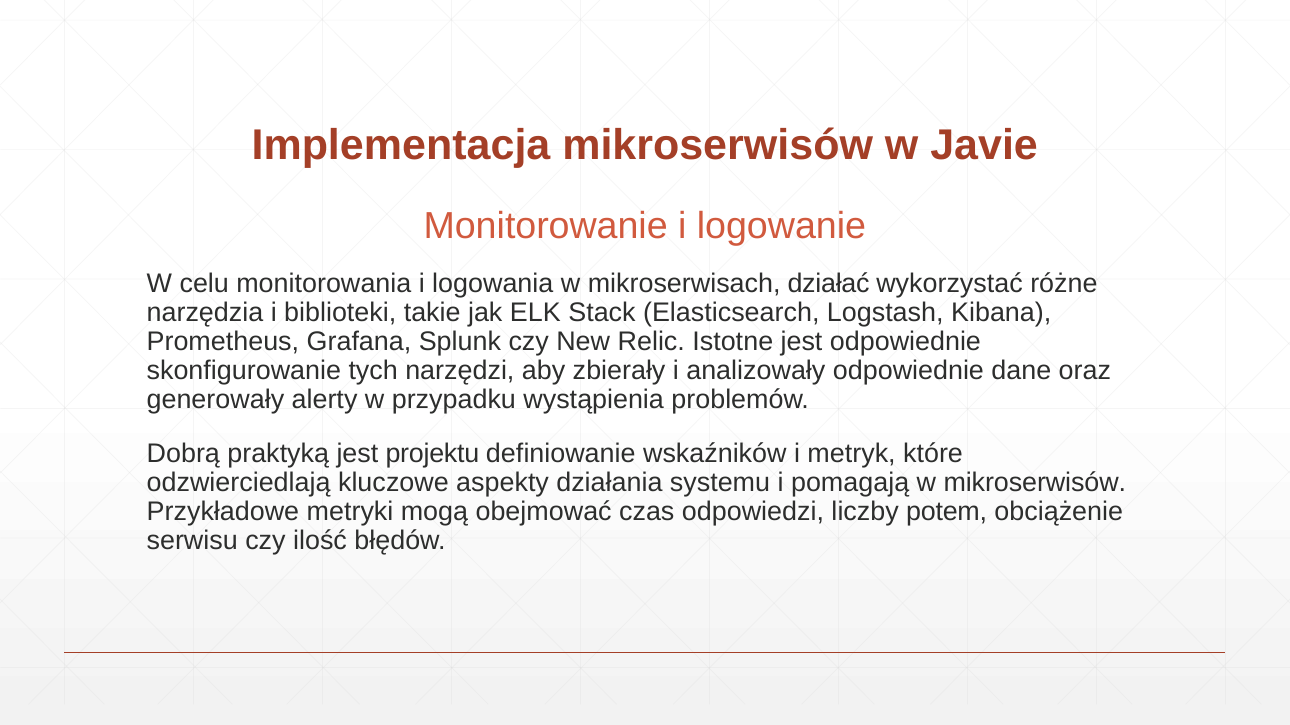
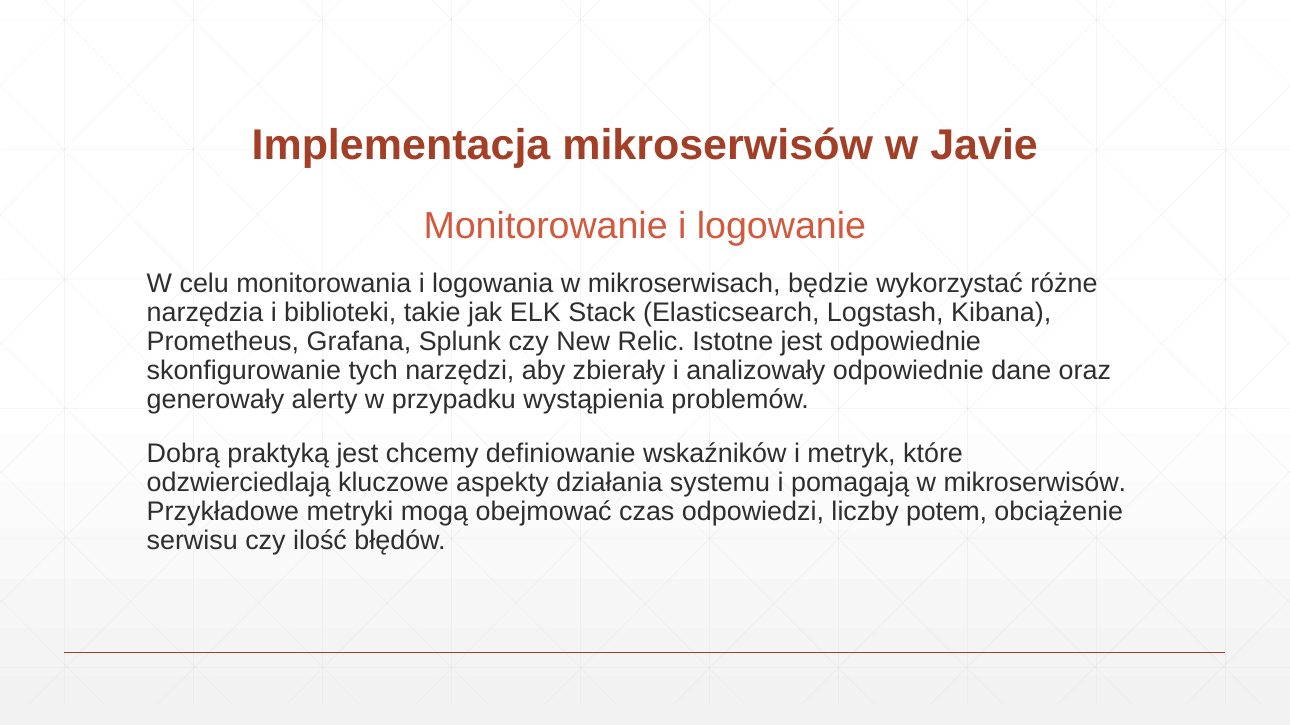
działać: działać -> będzie
projektu: projektu -> chcemy
